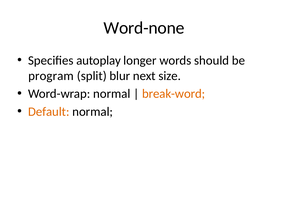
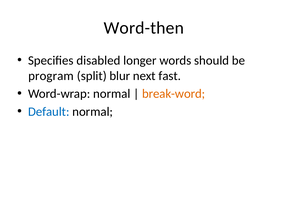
Word-none: Word-none -> Word-then
autoplay: autoplay -> disabled
size: size -> fast
Default colour: orange -> blue
